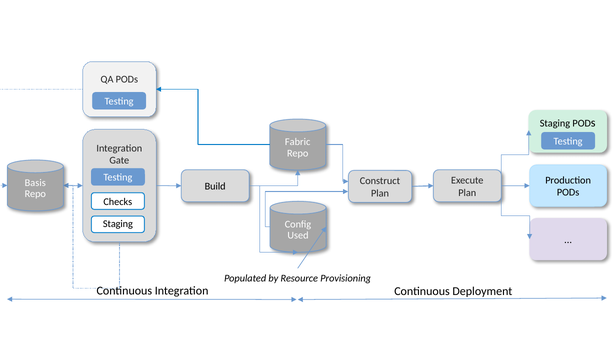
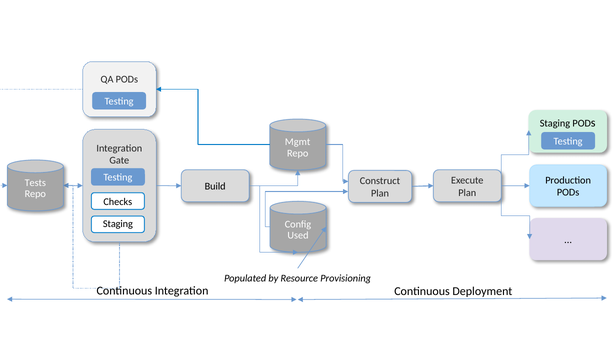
Fabric: Fabric -> Mgmt
Basis: Basis -> Tests
